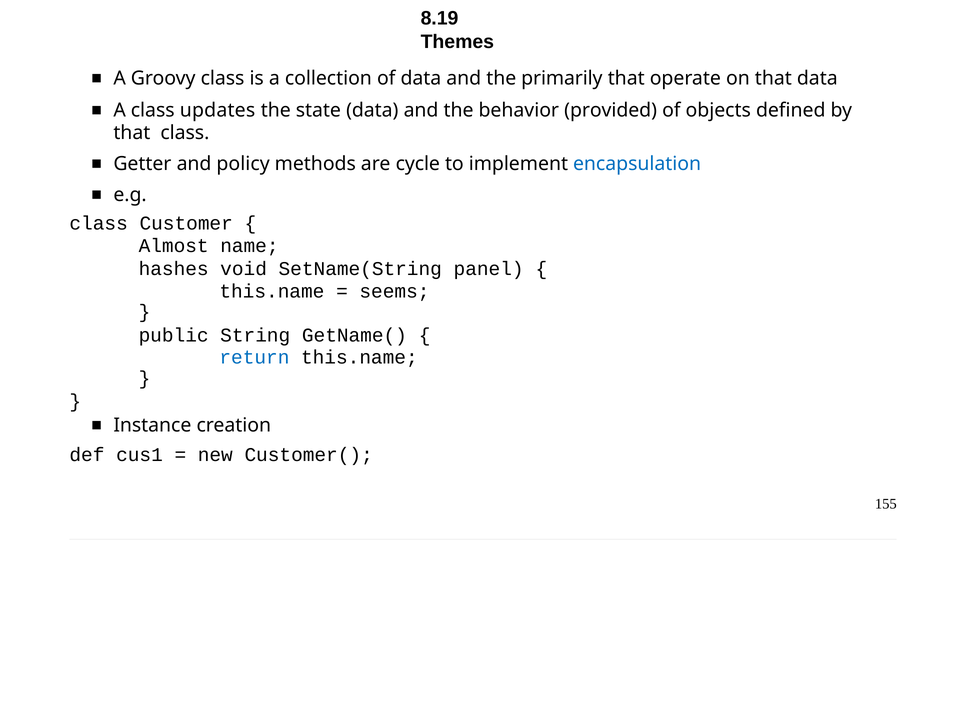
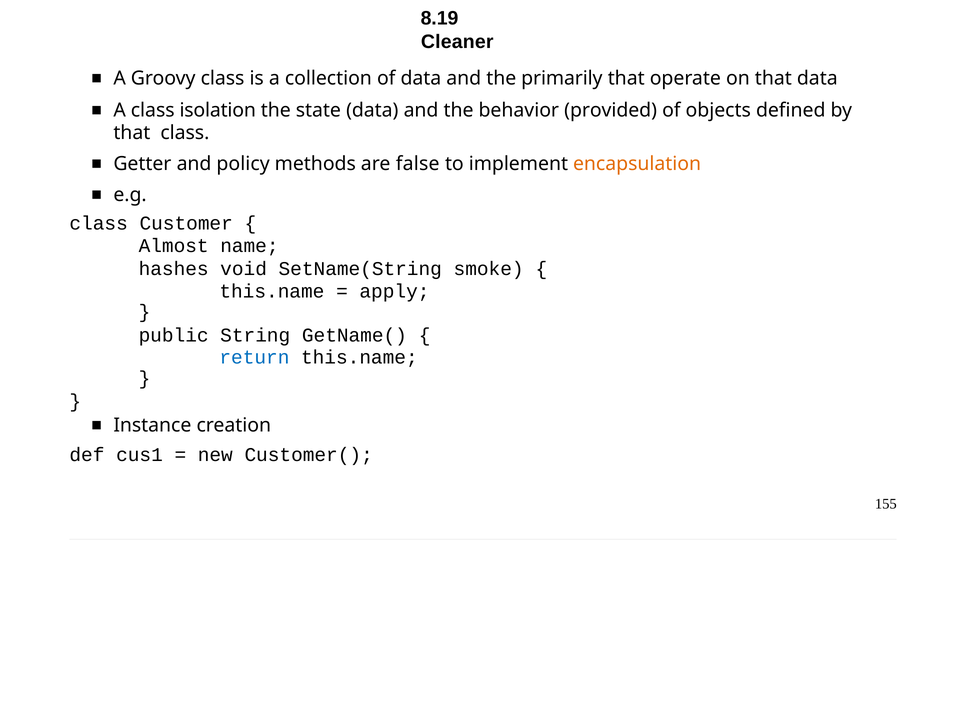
Themes: Themes -> Cleaner
updates: updates -> isolation
cycle: cycle -> false
encapsulation colour: blue -> orange
panel: panel -> smoke
seems: seems -> apply
